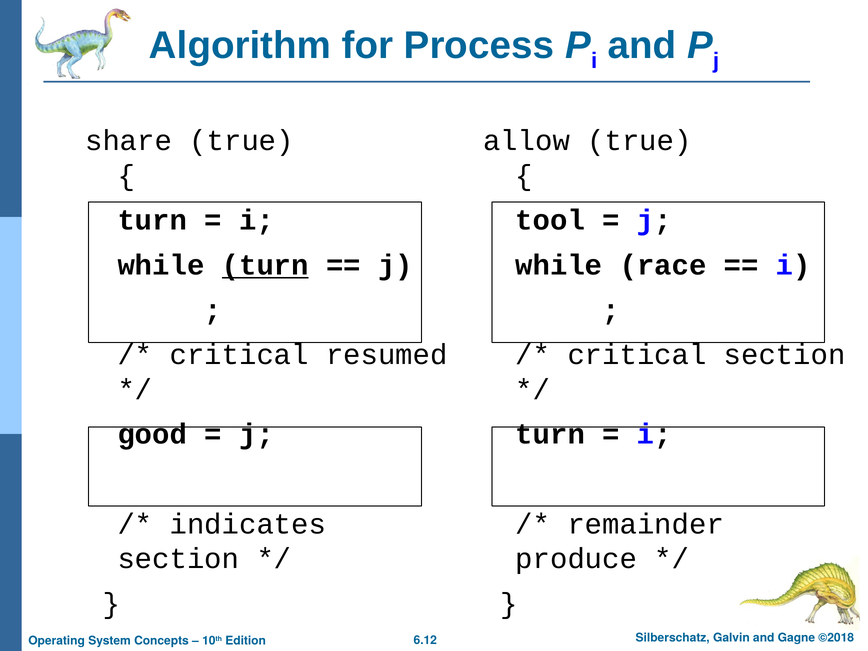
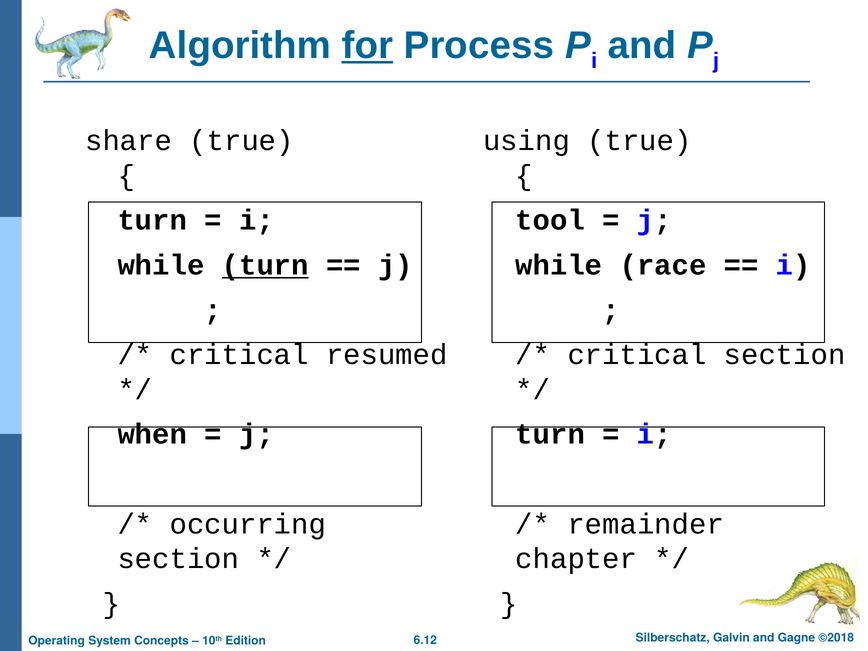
for underline: none -> present
allow: allow -> using
good: good -> when
indicates: indicates -> occurring
produce: produce -> chapter
